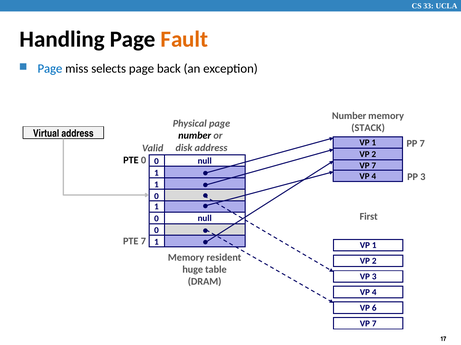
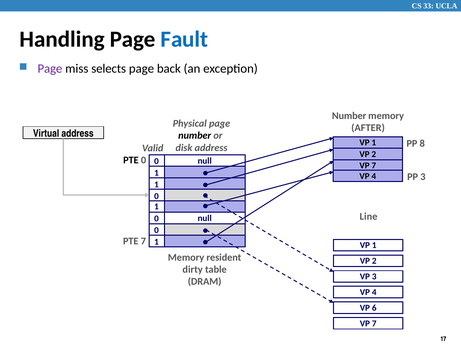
Fault colour: orange -> blue
Page at (50, 69) colour: blue -> purple
STACK: STACK -> AFTER
PP 7: 7 -> 8
First: First -> Line
huge: huge -> dirty
